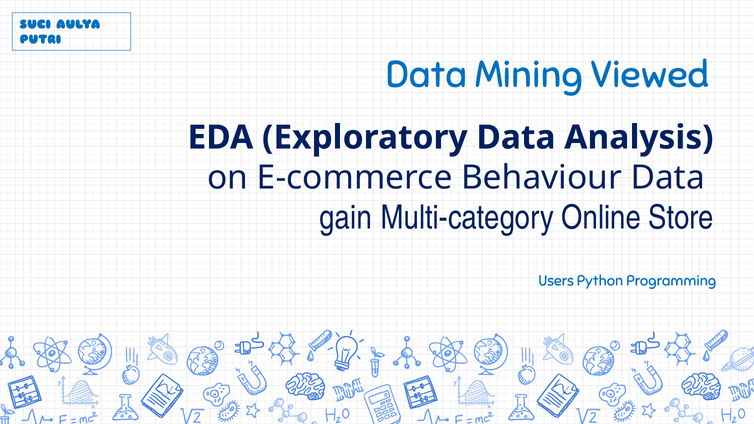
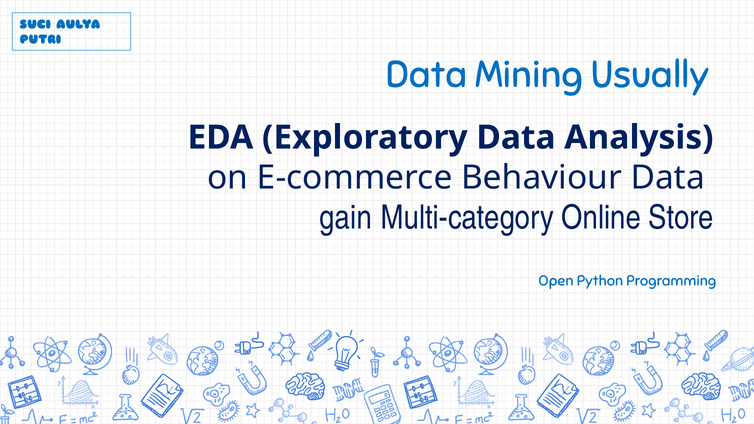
Viewed: Viewed -> Usually
Users: Users -> Open
